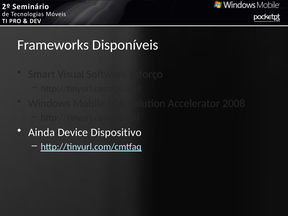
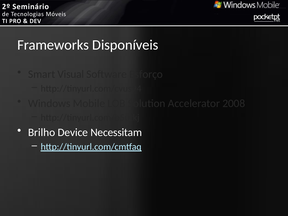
Ainda: Ainda -> Brilho
Dispositivo: Dispositivo -> Necessitam
